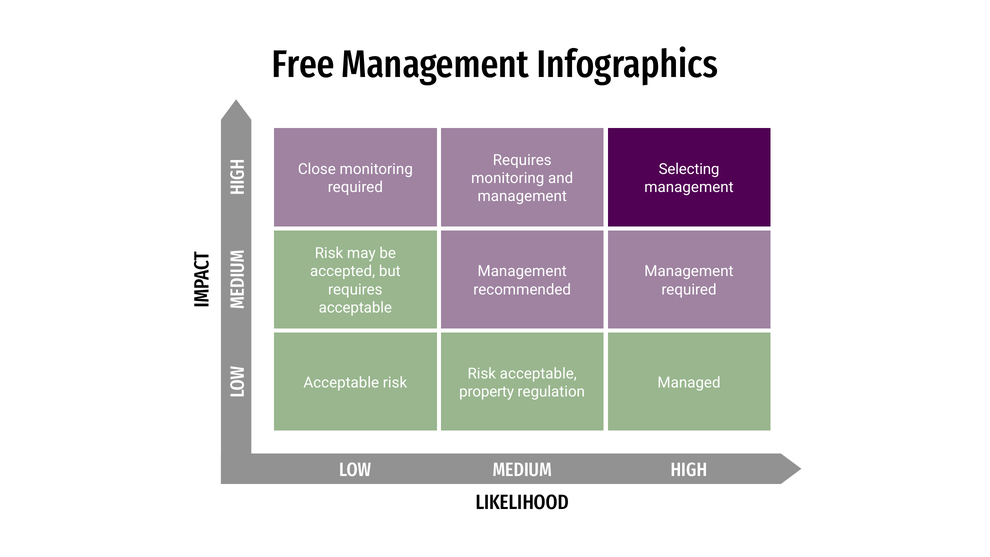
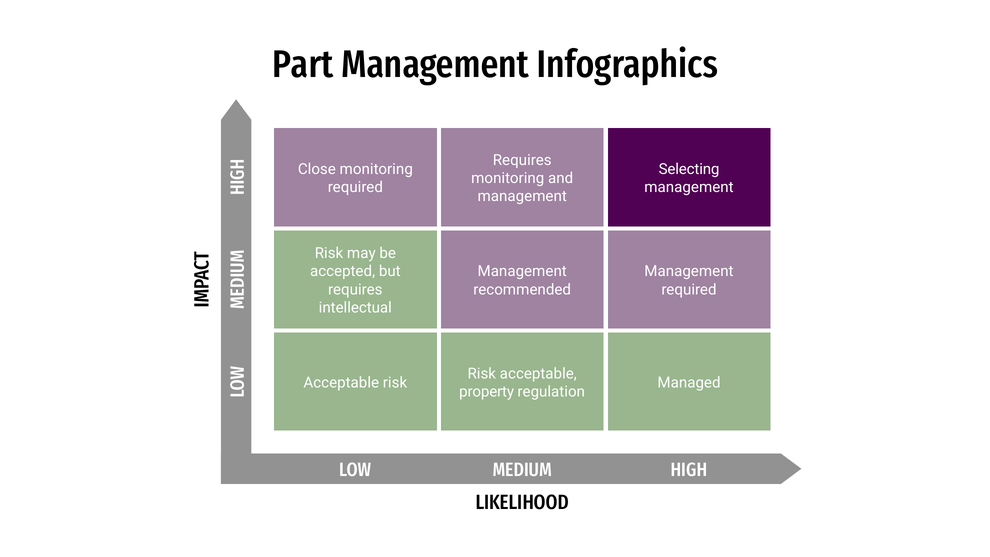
Free: Free -> Part
acceptable at (355, 308): acceptable -> intellectual
